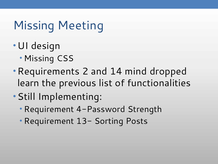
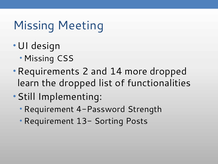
mind: mind -> more
the previous: previous -> dropped
